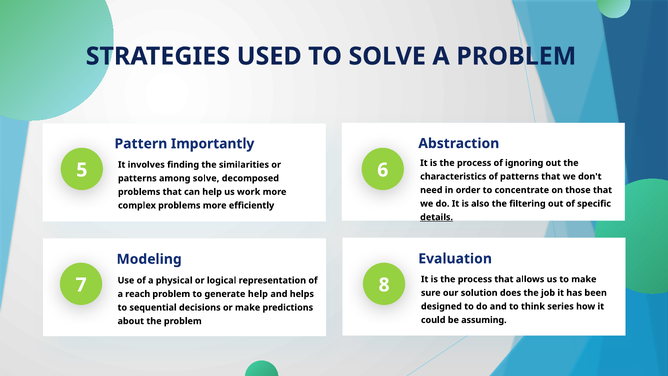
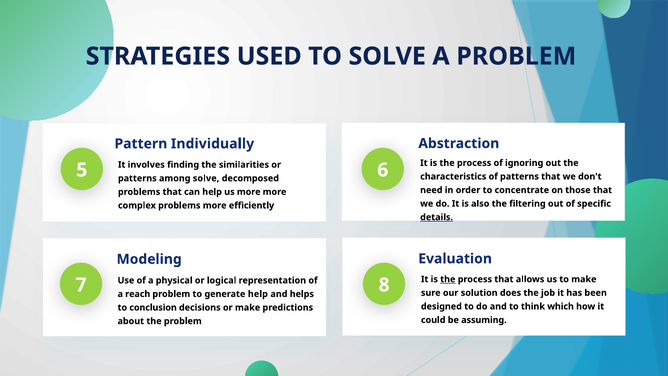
Importantly: Importantly -> Individually
us work: work -> more
the at (448, 279) underline: none -> present
series: series -> which
sequential: sequential -> conclusion
